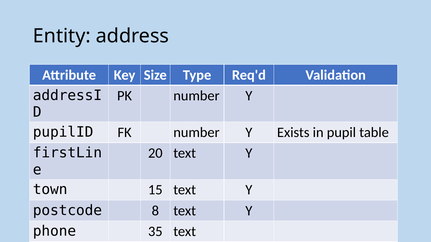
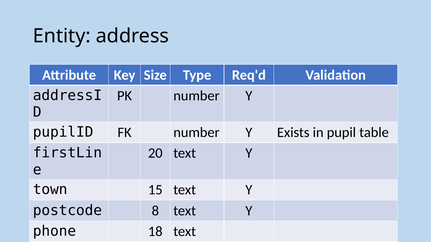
35: 35 -> 18
